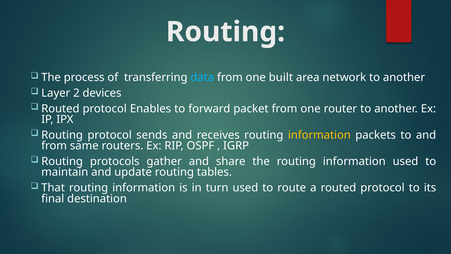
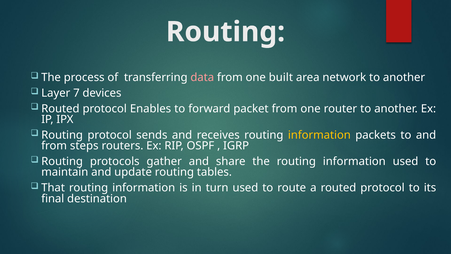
data colour: light blue -> pink
2: 2 -> 7
same: same -> steps
